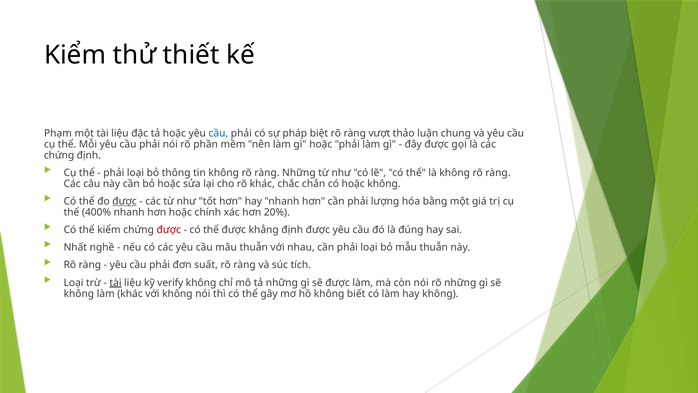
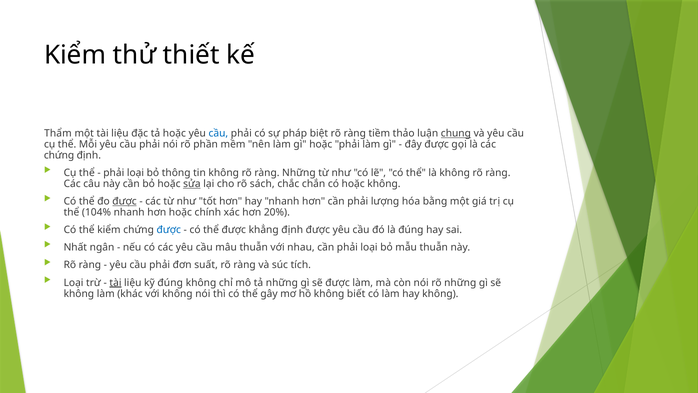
Phạm: Phạm -> Thẩm
vượt: vượt -> tiềm
chung underline: none -> present
sửa underline: none -> present
rõ khác: khác -> sách
400%: 400% -> 104%
được at (169, 230) colour: red -> blue
nghề: nghề -> ngân
kỹ verify: verify -> đúng
